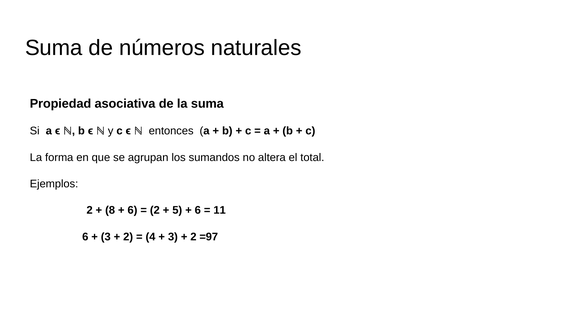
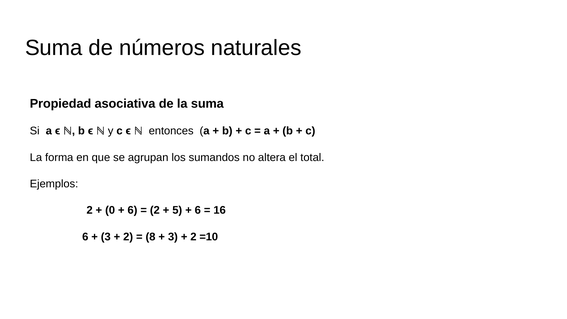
8: 8 -> 0
11: 11 -> 16
4: 4 -> 8
=97: =97 -> =10
